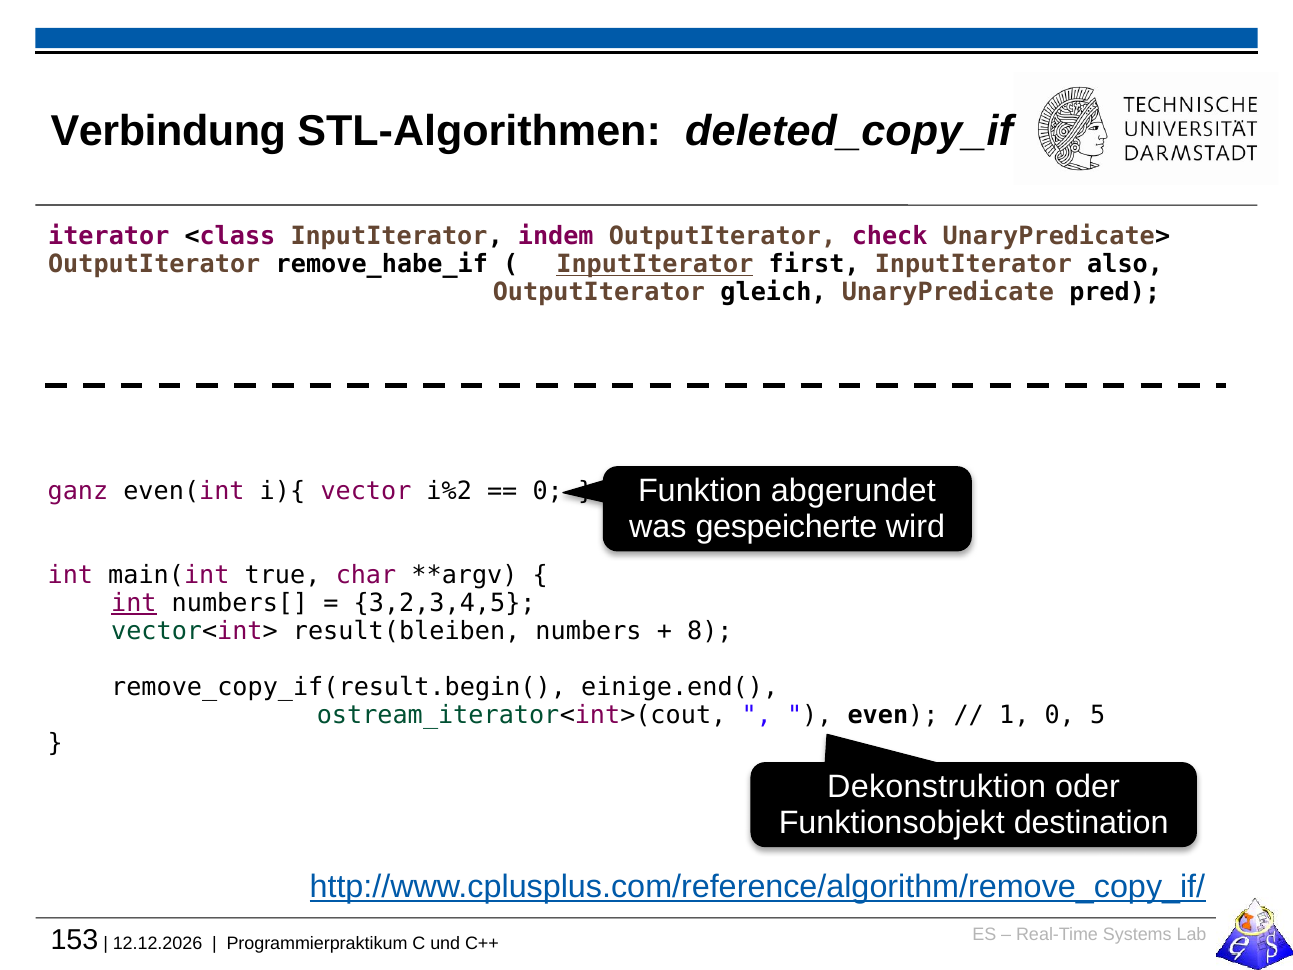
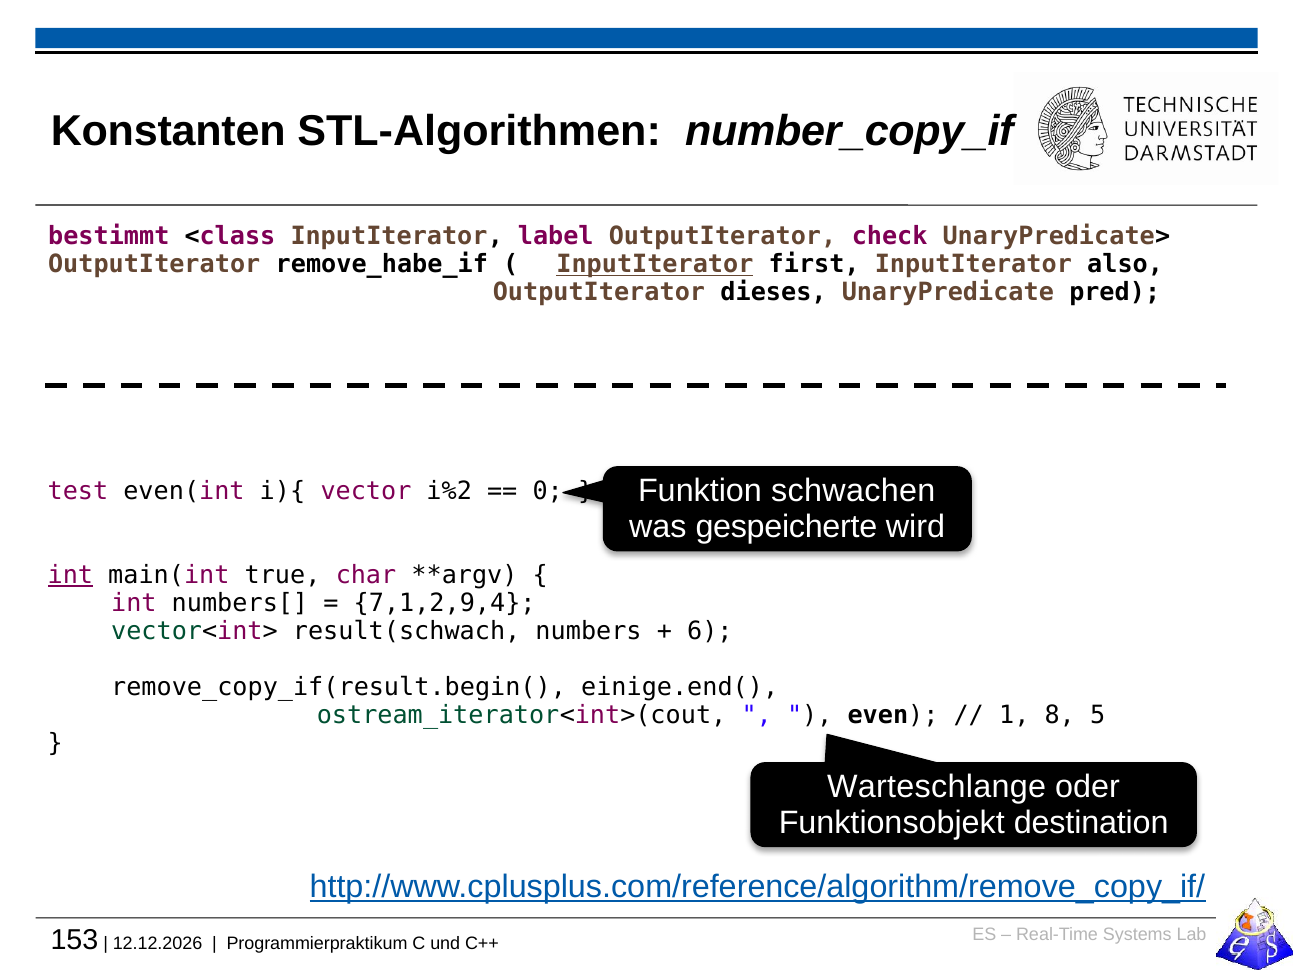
Verbindung: Verbindung -> Konstanten
deleted_copy_if: deleted_copy_if -> number_copy_if
iterator: iterator -> bestimmt
indem: indem -> label
gleich: gleich -> dieses
abgerundet: abgerundet -> schwachen
ganz: ganz -> test
int at (70, 575) underline: none -> present
int at (134, 603) underline: present -> none
3,2,3,4,5: 3,2,3,4,5 -> 7,1,2,9,4
result(bleiben: result(bleiben -> result(schwach
8: 8 -> 6
1 0: 0 -> 8
Dekonstruktion: Dekonstruktion -> Warteschlange
